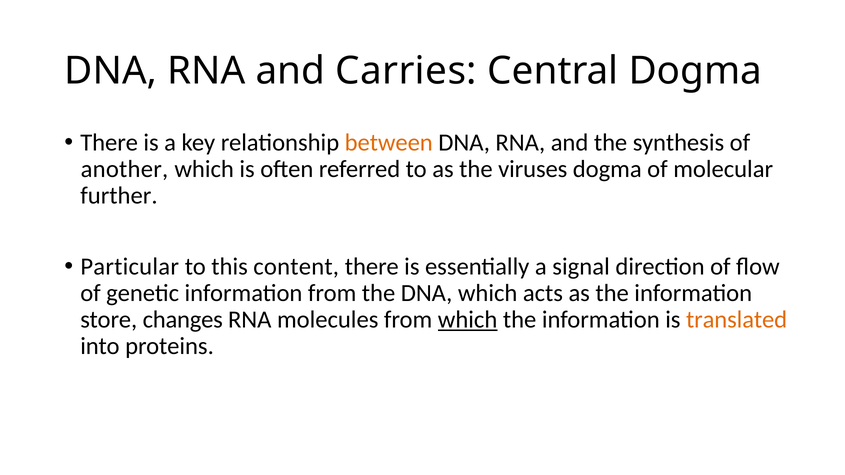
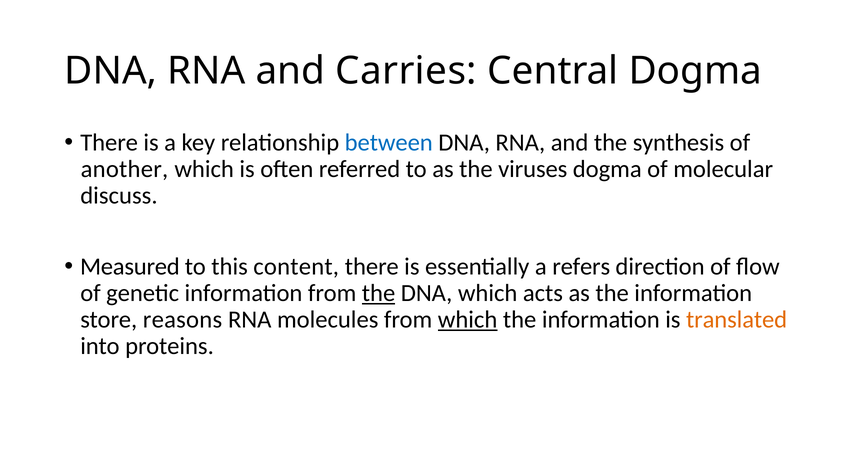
between colour: orange -> blue
further: further -> discuss
Particular: Particular -> Measured
signal: signal -> refers
the at (379, 293) underline: none -> present
changes: changes -> reasons
